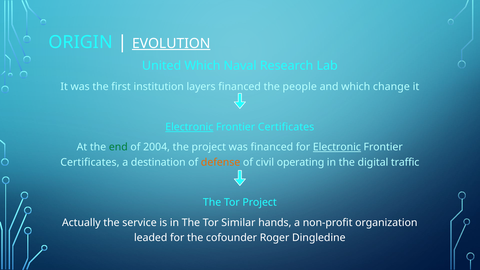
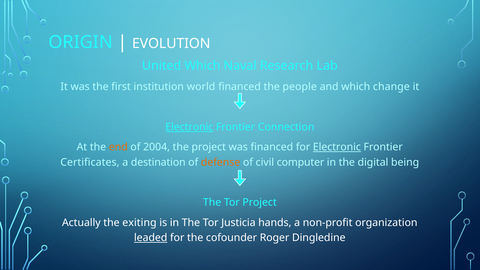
EVOLUTION underline: present -> none
layers: layers -> world
Certificates at (286, 127): Certificates -> Connection
end colour: green -> orange
operating: operating -> computer
traffic: traffic -> being
service: service -> exiting
Similar: Similar -> Justicia
leaded underline: none -> present
